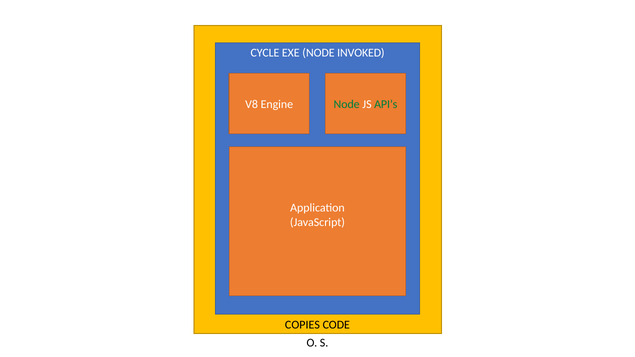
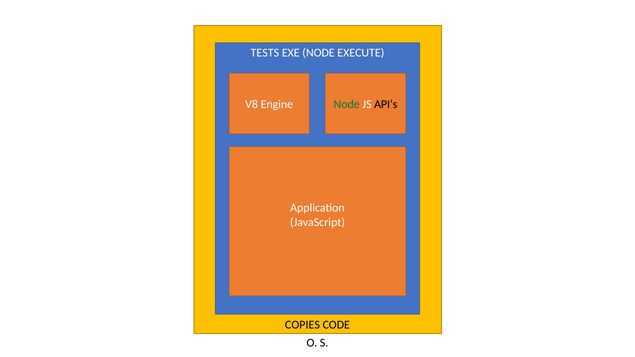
CYCLE: CYCLE -> TESTS
INVOKED: INVOKED -> EXECUTE
API’s colour: green -> black
